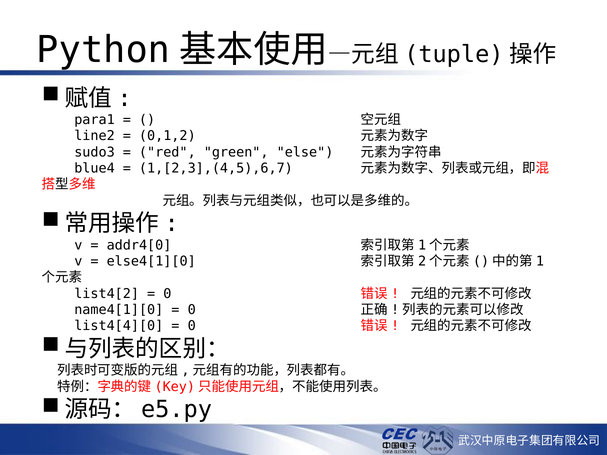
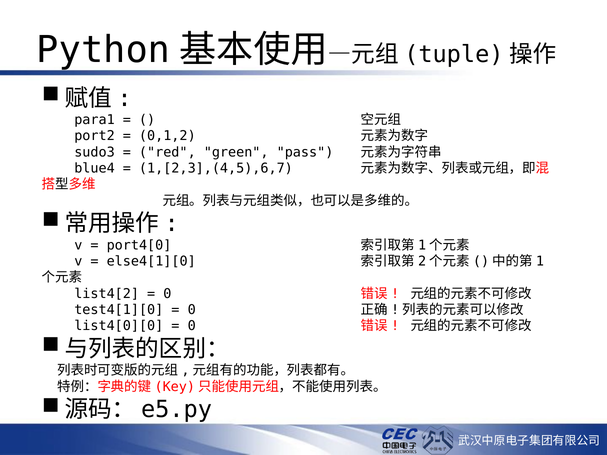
line2: line2 -> port2
else: else -> pass
addr4[0: addr4[0 -> port4[0
name4[1][0: name4[1][0 -> test4[1][0
list4[4][0: list4[4][0 -> list4[0][0
